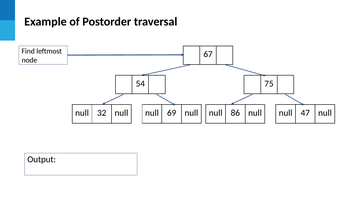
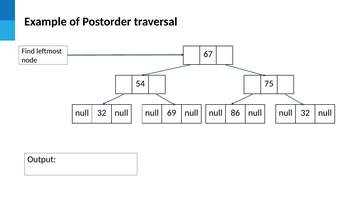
null null 47: 47 -> 32
